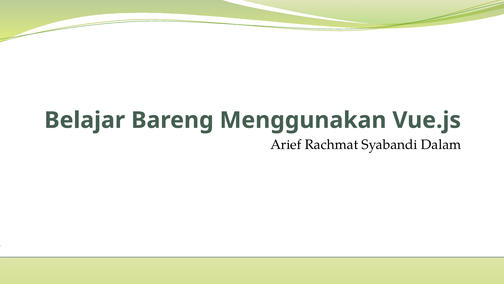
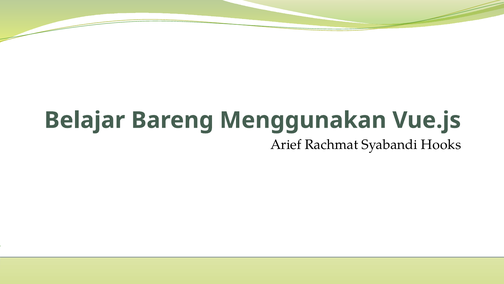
Dalam: Dalam -> Hooks
